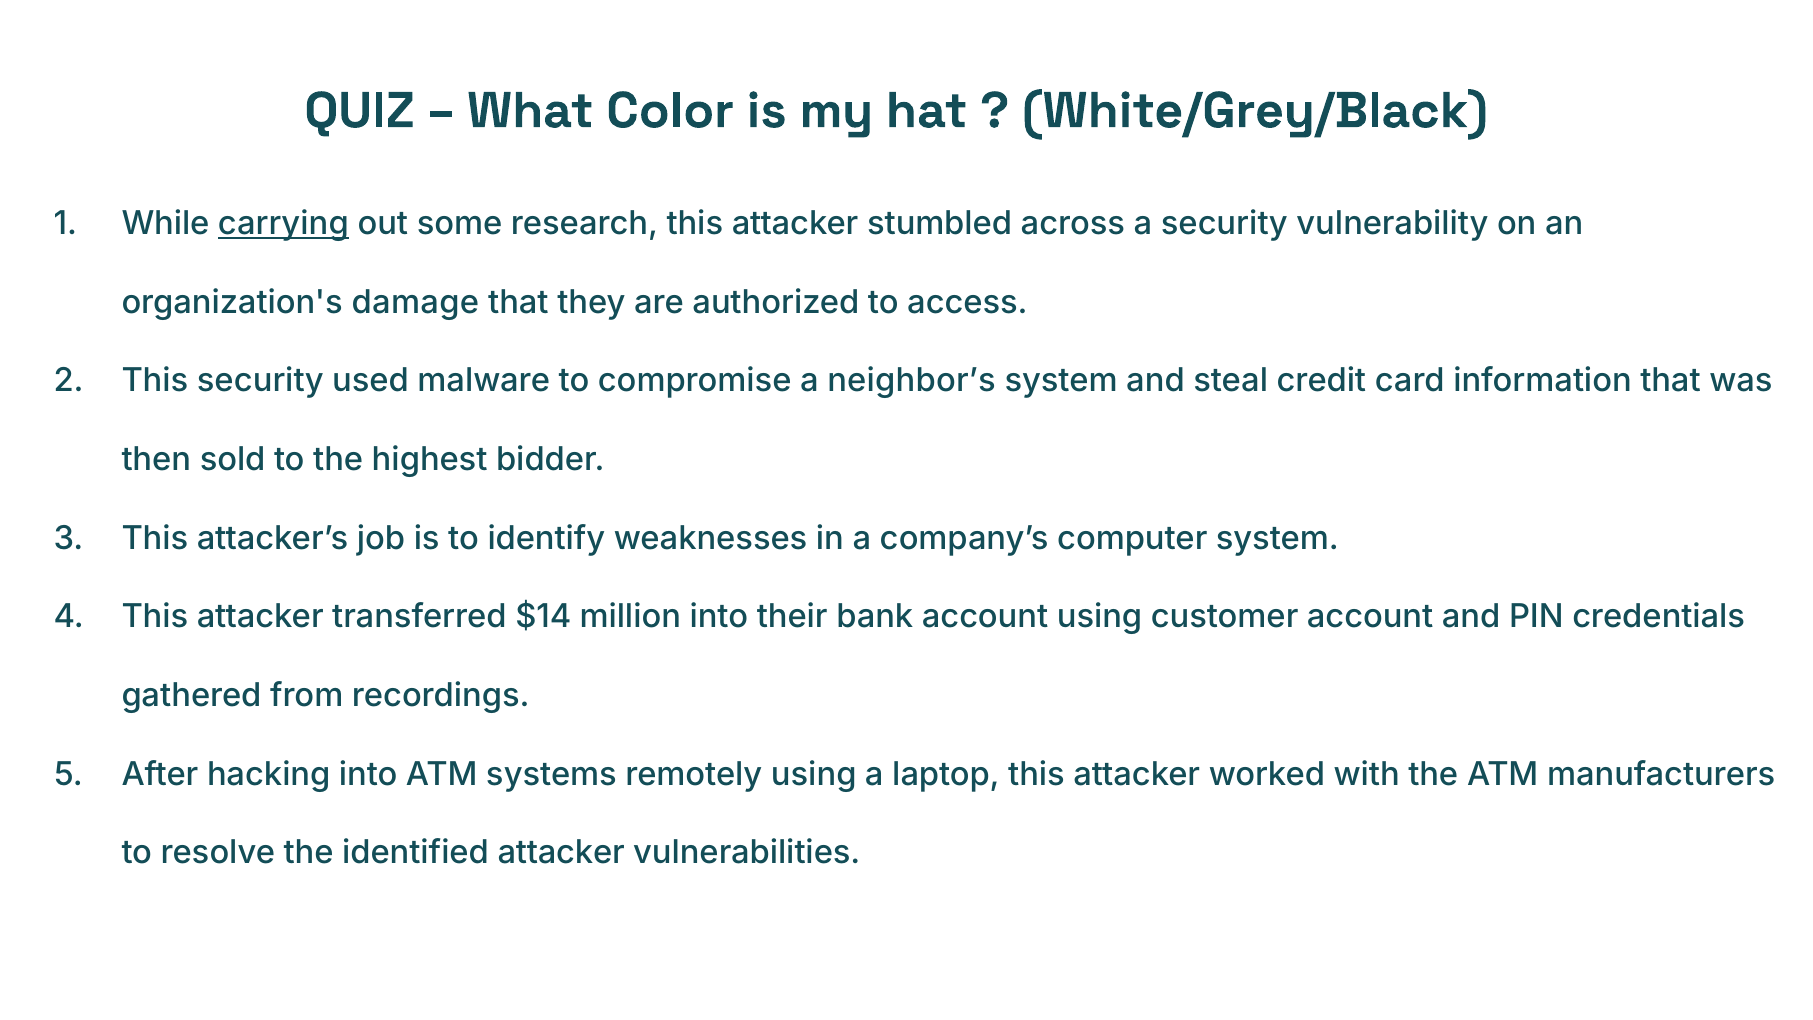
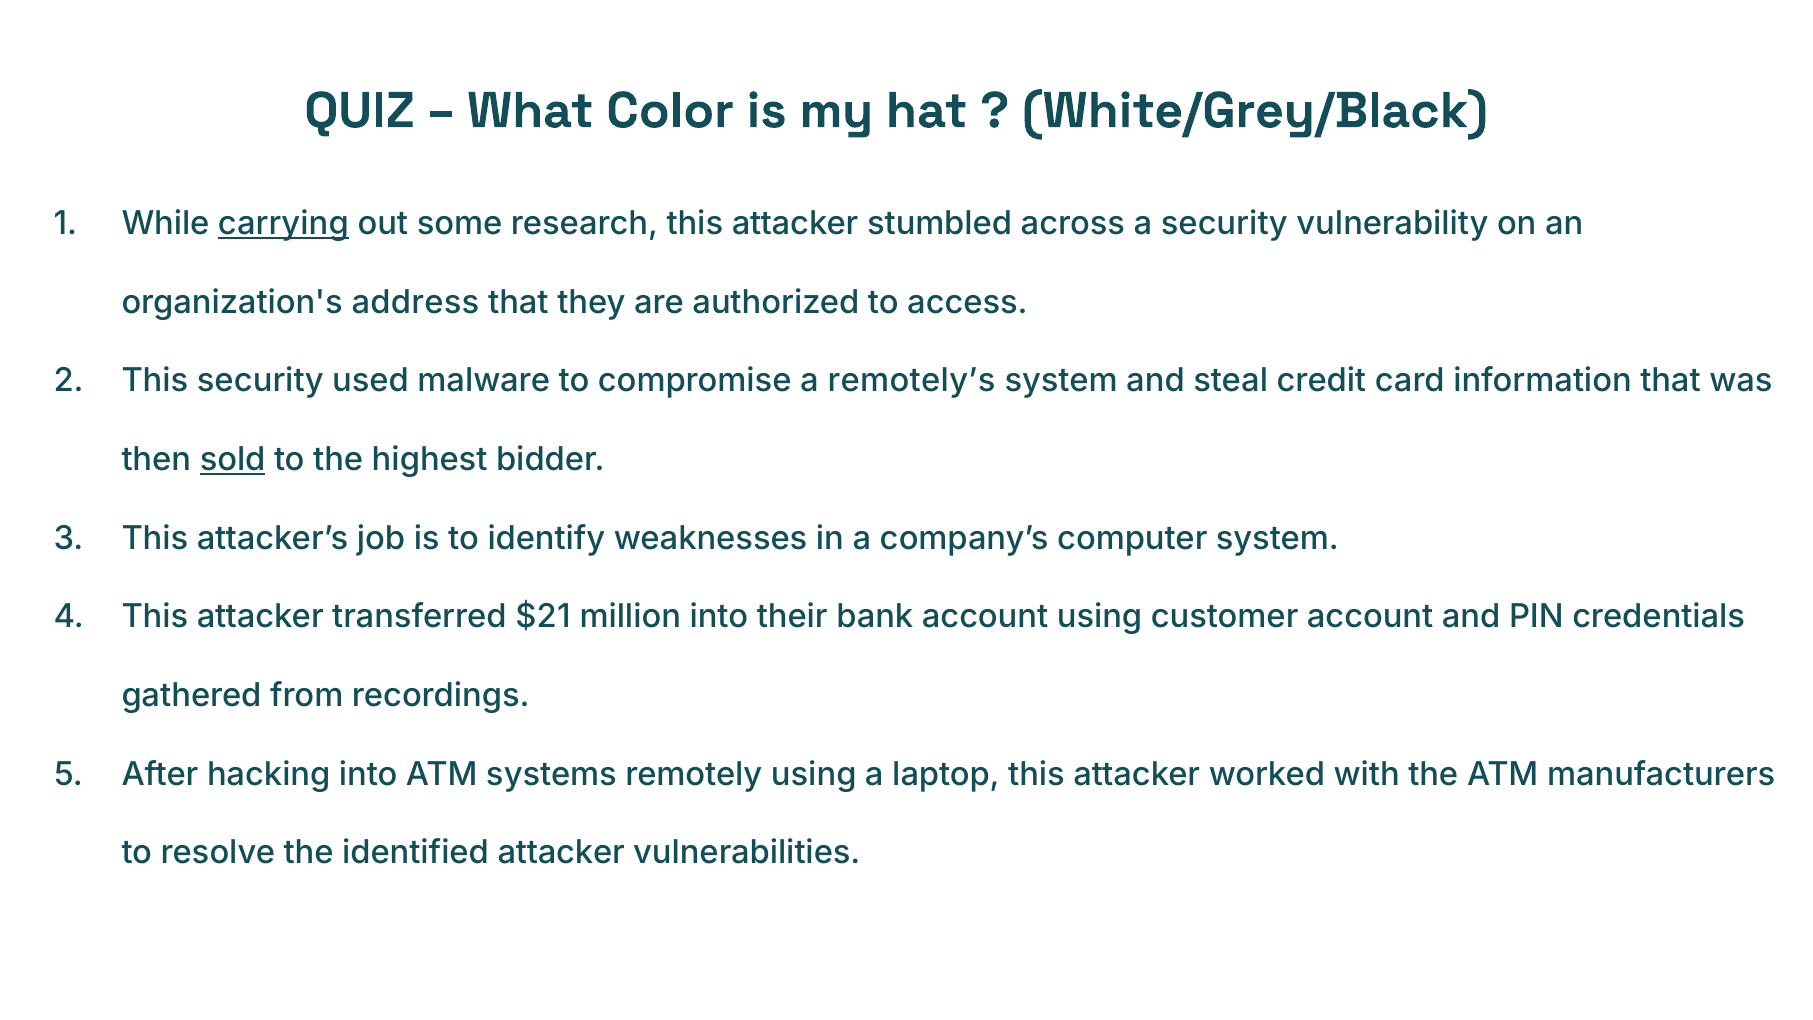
damage: damage -> address
neighbor’s: neighbor’s -> remotely’s
sold underline: none -> present
$14: $14 -> $21
